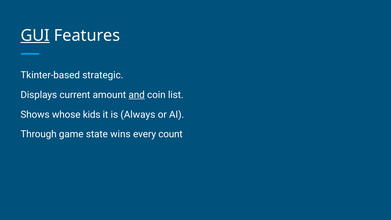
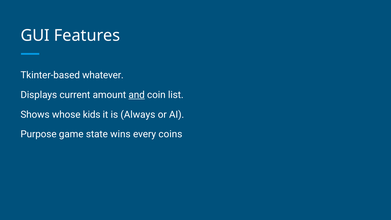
GUI underline: present -> none
strategic: strategic -> whatever
Through: Through -> Purpose
count: count -> coins
